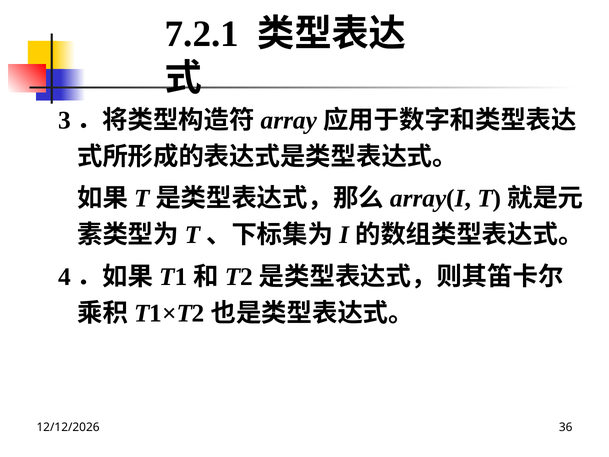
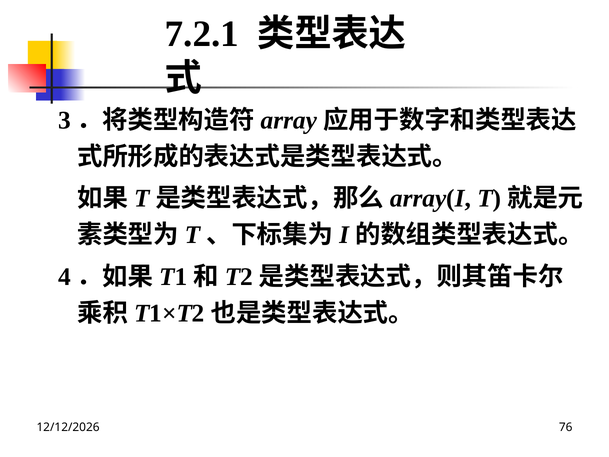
36: 36 -> 76
